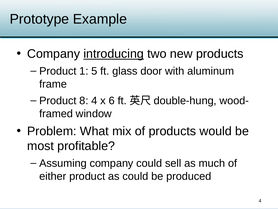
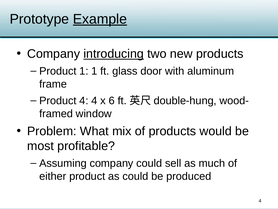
Example underline: none -> present
1 5: 5 -> 1
Product 8: 8 -> 4
